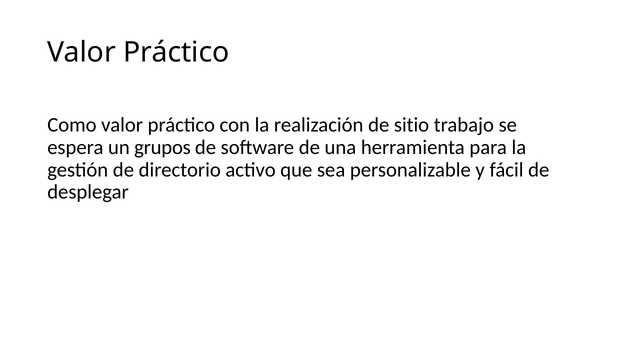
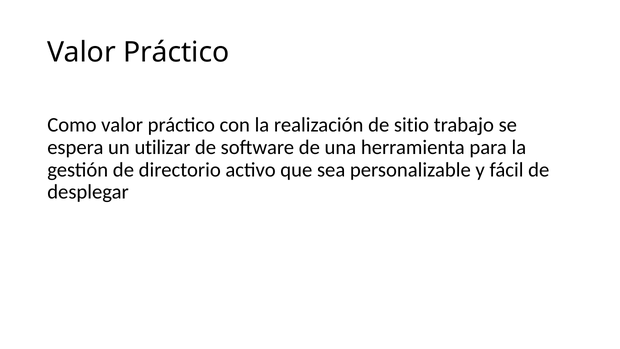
grupos: grupos -> utilizar
